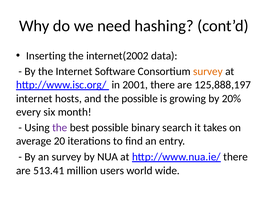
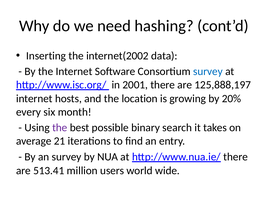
survey at (208, 72) colour: orange -> blue
the possible: possible -> location
20: 20 -> 21
